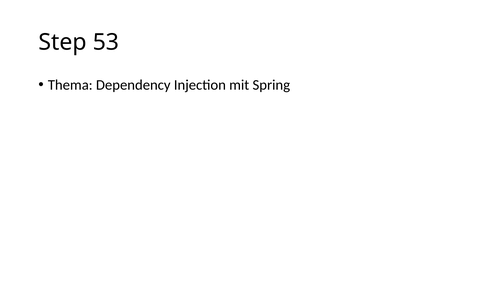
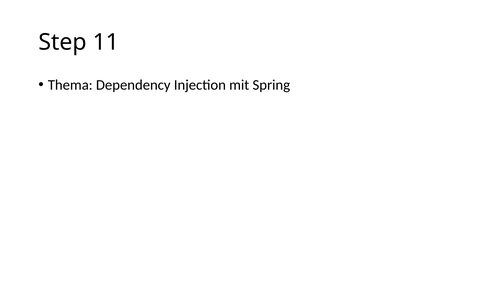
53: 53 -> 11
